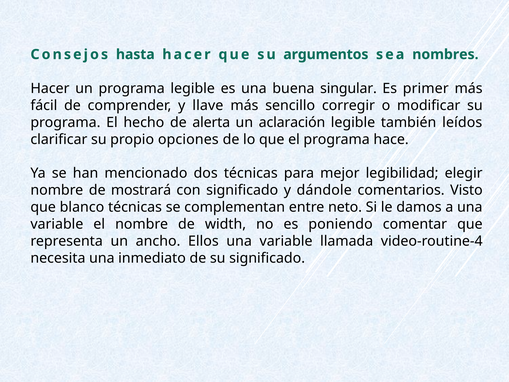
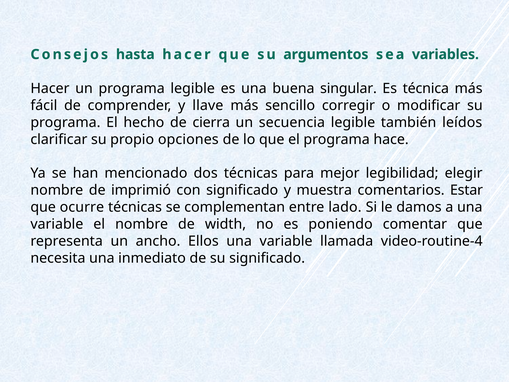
nombres: nombres -> variables
primer: primer -> técnica
alerta: alerta -> cierra
aclaración: aclaración -> secuencia
mostrará: mostrará -> imprimió
dándole: dándole -> muestra
Visto: Visto -> Estar
blanco: blanco -> ocurre
neto: neto -> lado
